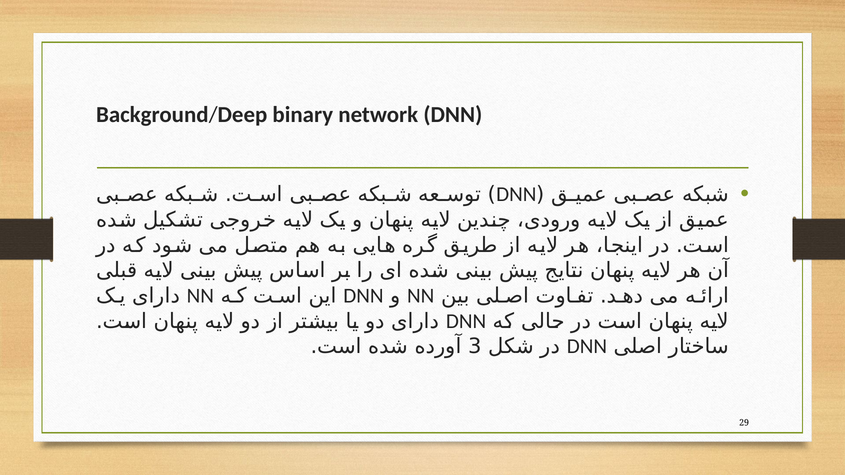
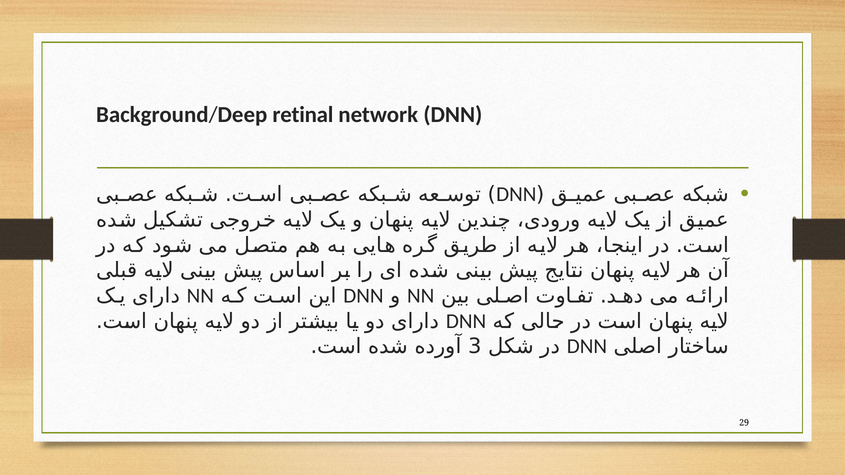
binary: binary -> retinal
